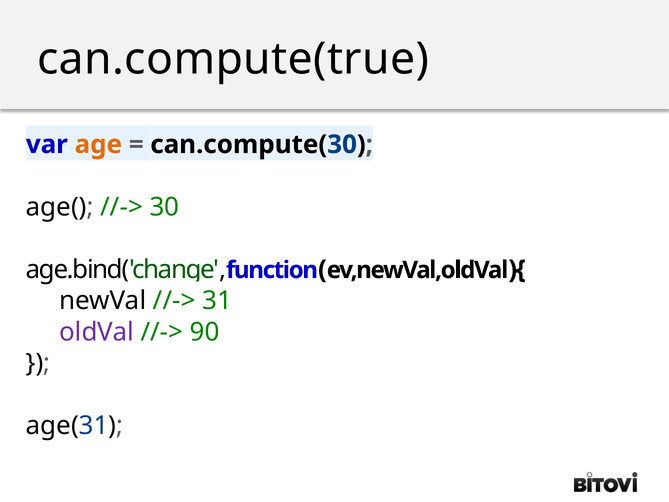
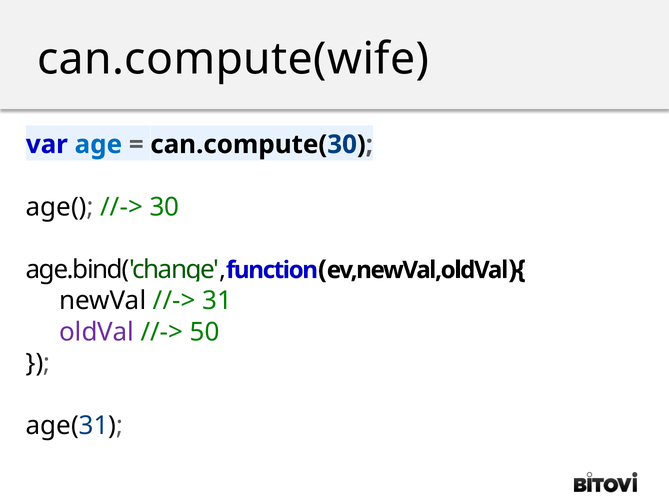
can.compute(true: can.compute(true -> can.compute(wife
age colour: orange -> blue
90: 90 -> 50
